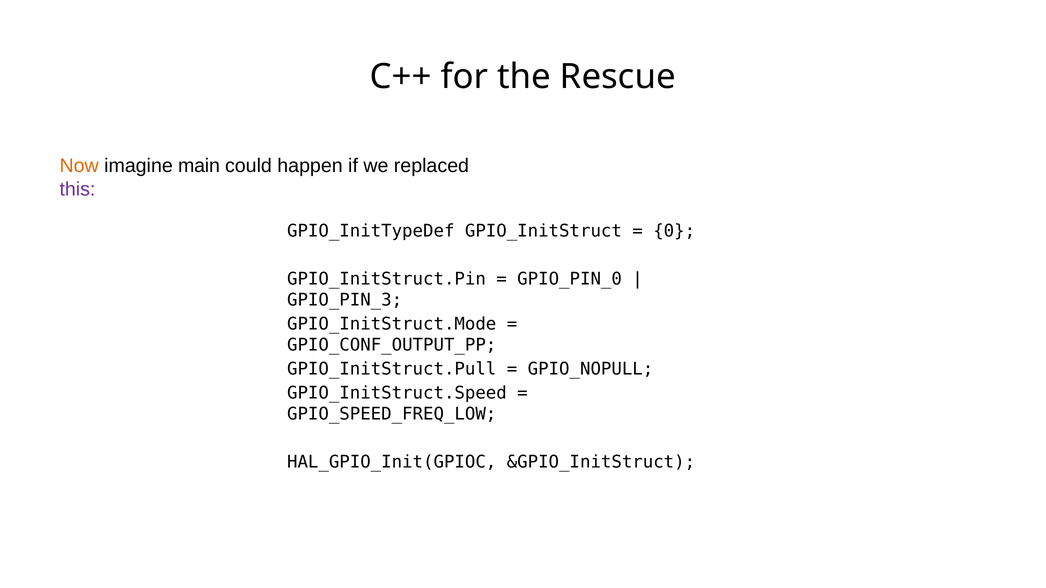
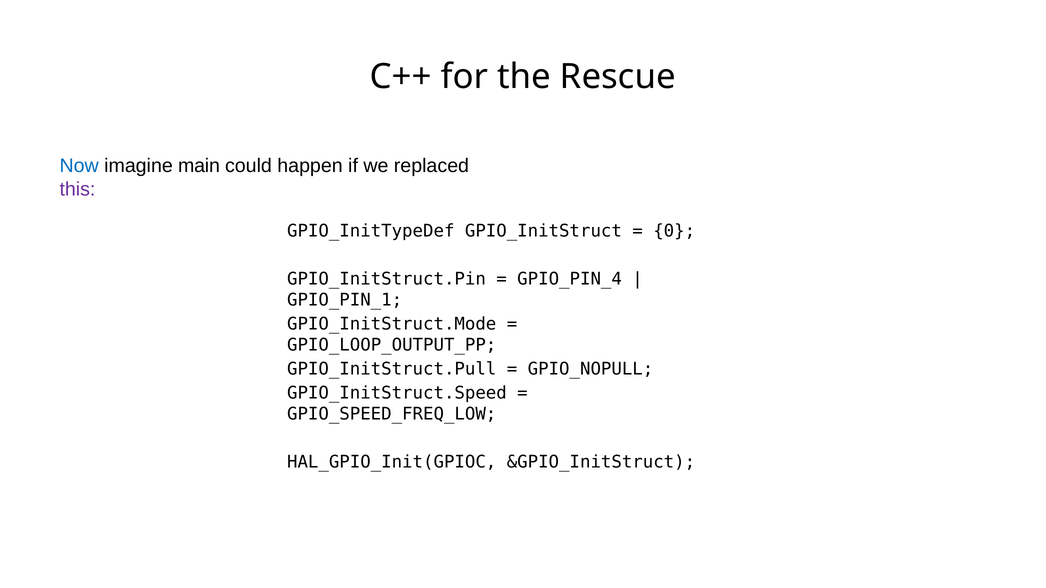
Now colour: orange -> blue
GPIO_PIN_0: GPIO_PIN_0 -> GPIO_PIN_4
GPIO_PIN_3: GPIO_PIN_3 -> GPIO_PIN_1
GPIO_CONF_OUTPUT_PP: GPIO_CONF_OUTPUT_PP -> GPIO_LOOP_OUTPUT_PP
